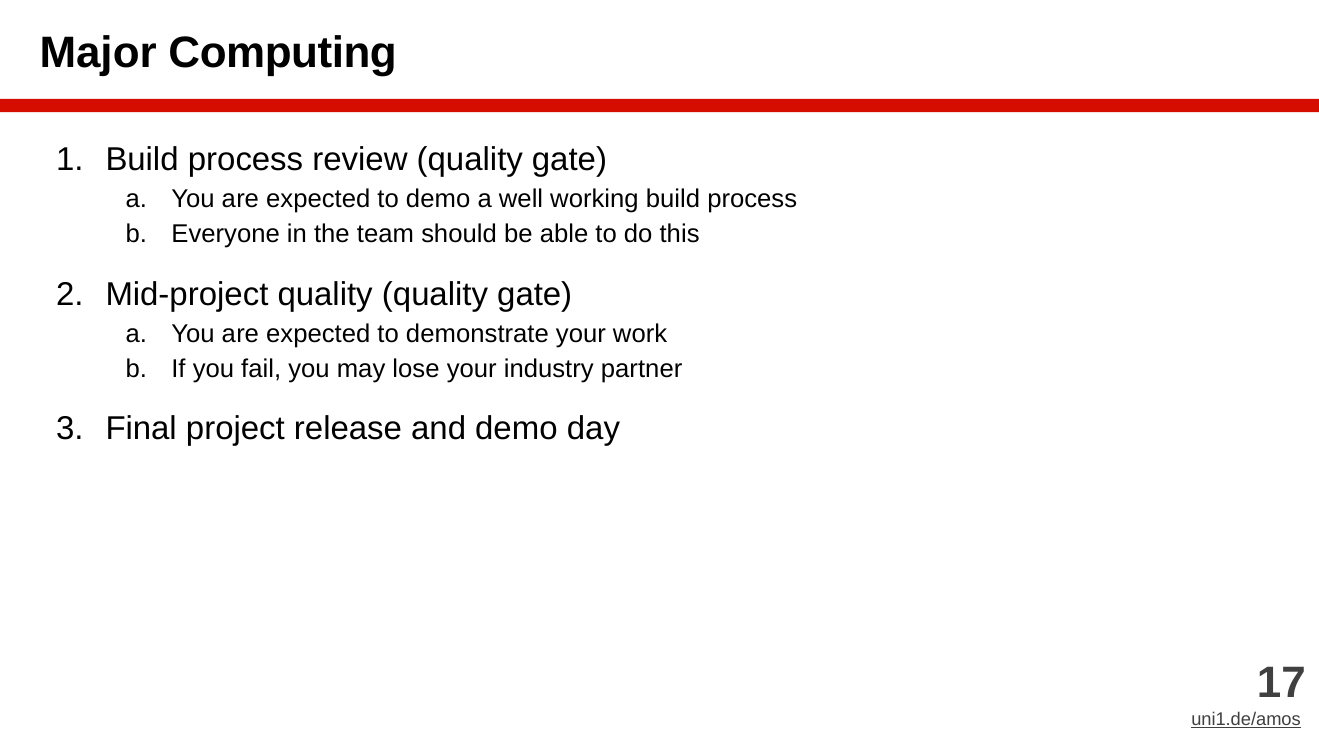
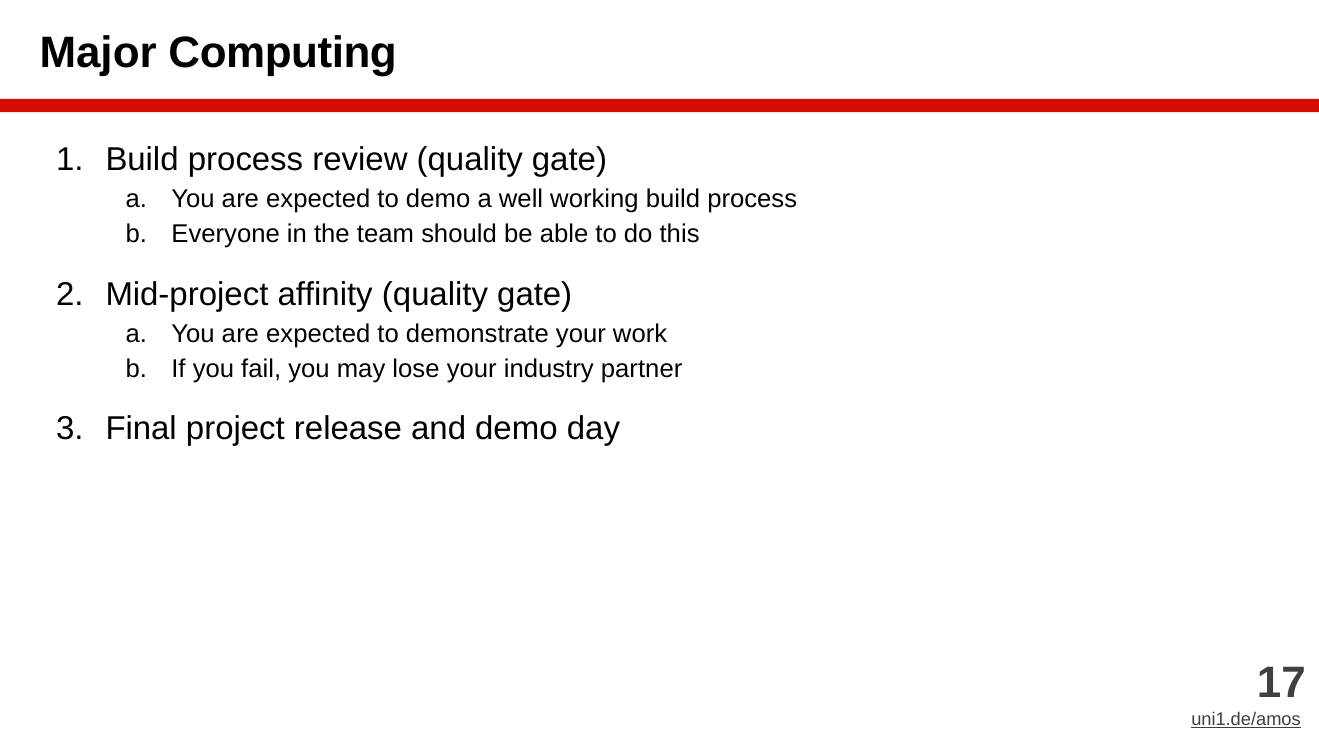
Mid-project quality: quality -> affinity
